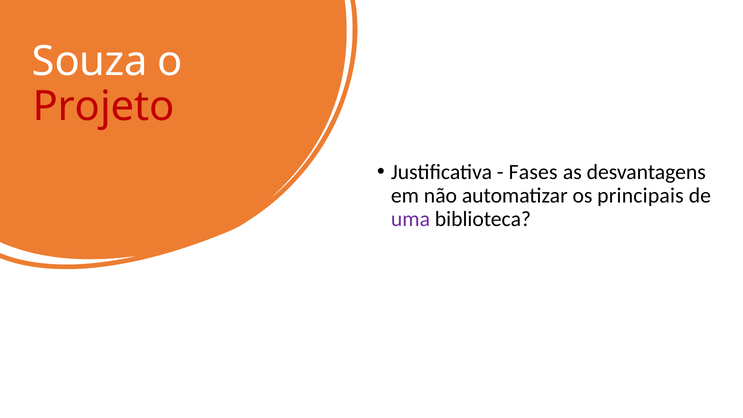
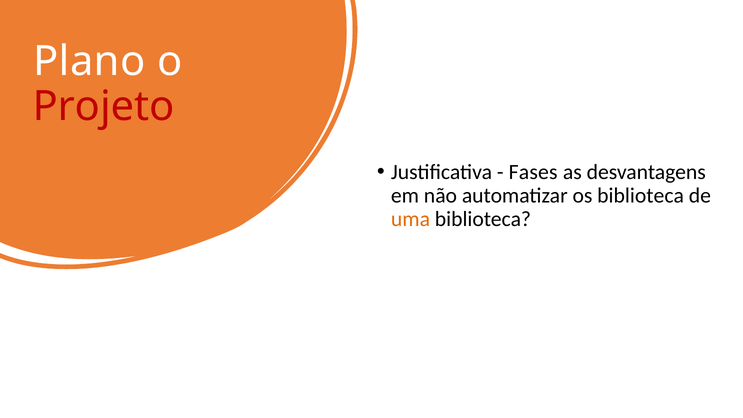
Souza: Souza -> Plano
os principais: principais -> biblioteca
uma colour: purple -> orange
